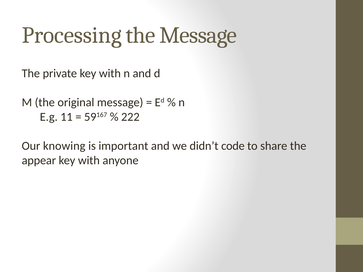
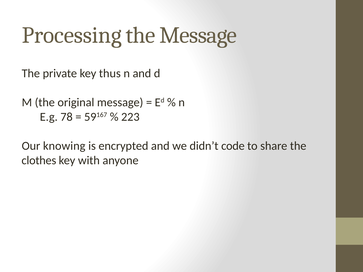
private key with: with -> thus
11: 11 -> 78
222: 222 -> 223
important: important -> encrypted
appear: appear -> clothes
